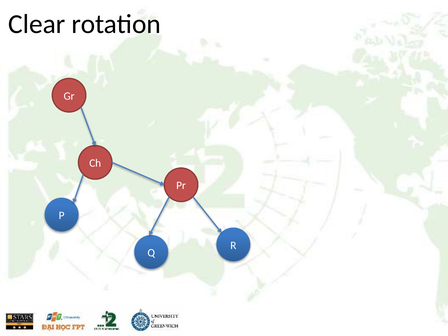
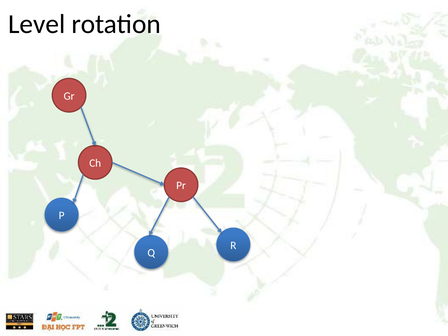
Clear: Clear -> Level
